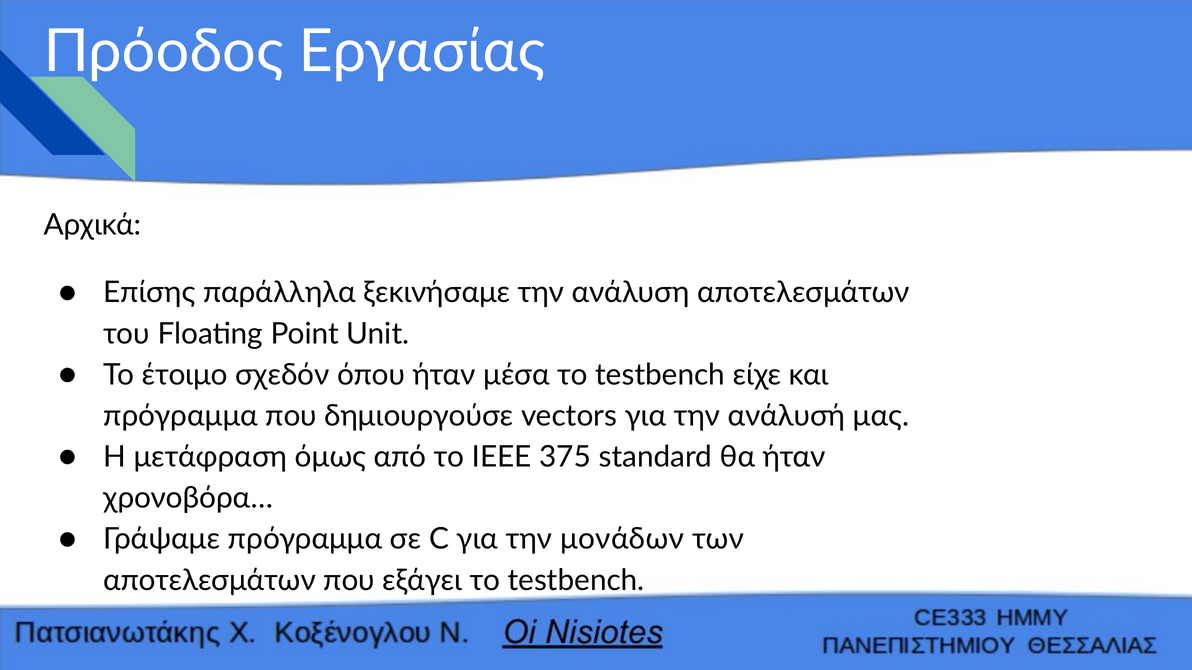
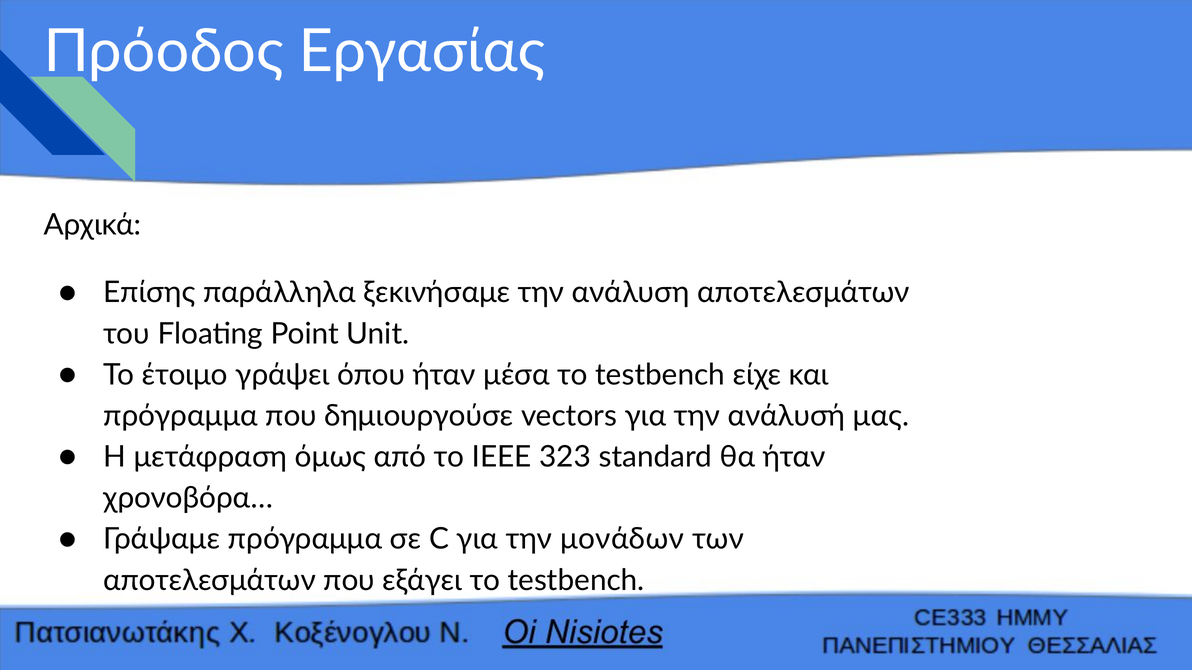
σχεδόν: σχεδόν -> γράψει
375: 375 -> 323
